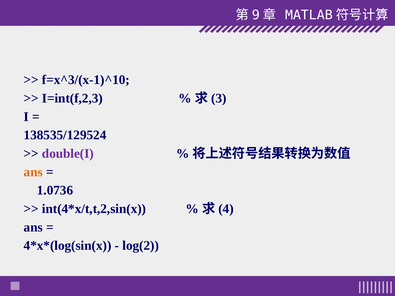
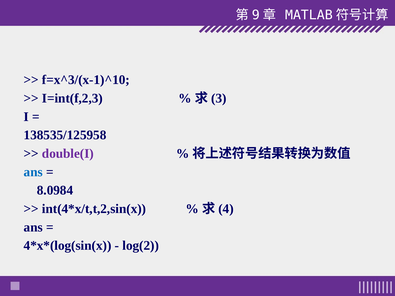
138535/129524: 138535/129524 -> 138535/125958
ans at (33, 172) colour: orange -> blue
1.0736: 1.0736 -> 8.0984
